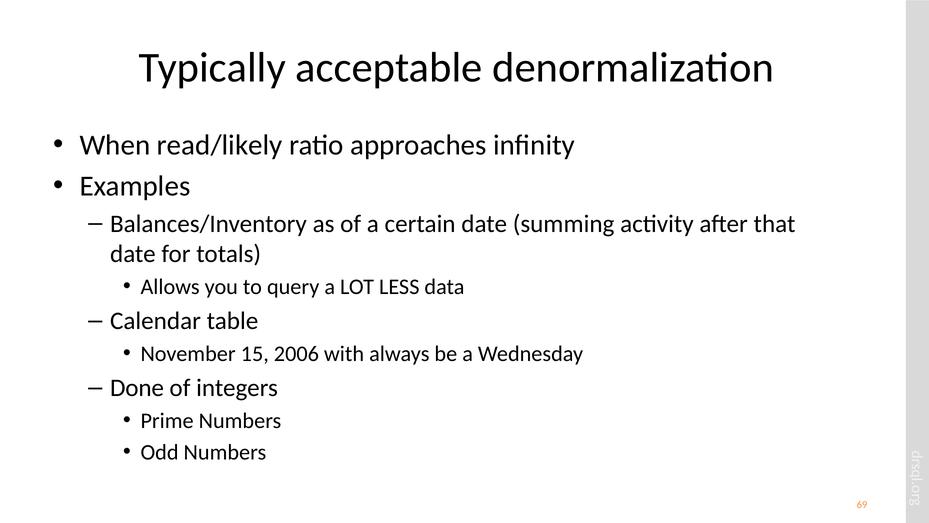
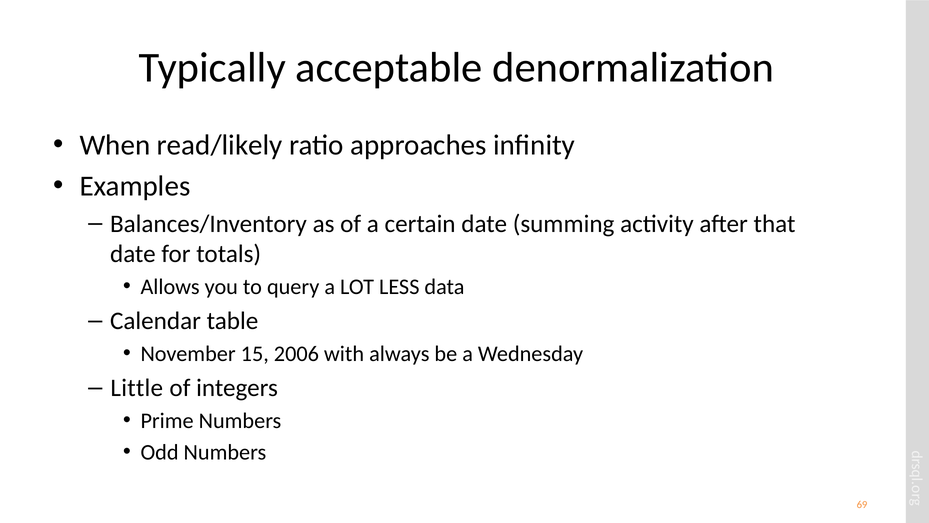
Done: Done -> Little
